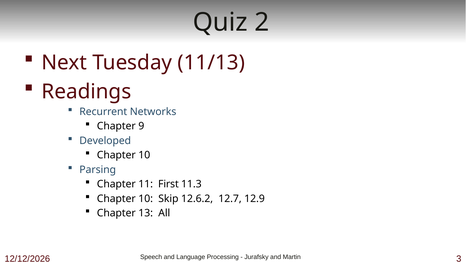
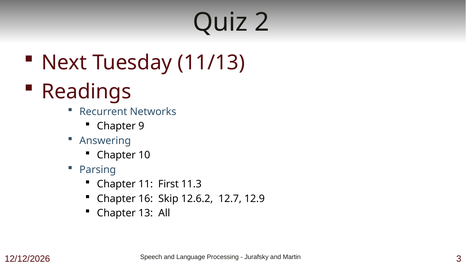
Developed: Developed -> Answering
10 at (146, 199): 10 -> 16
